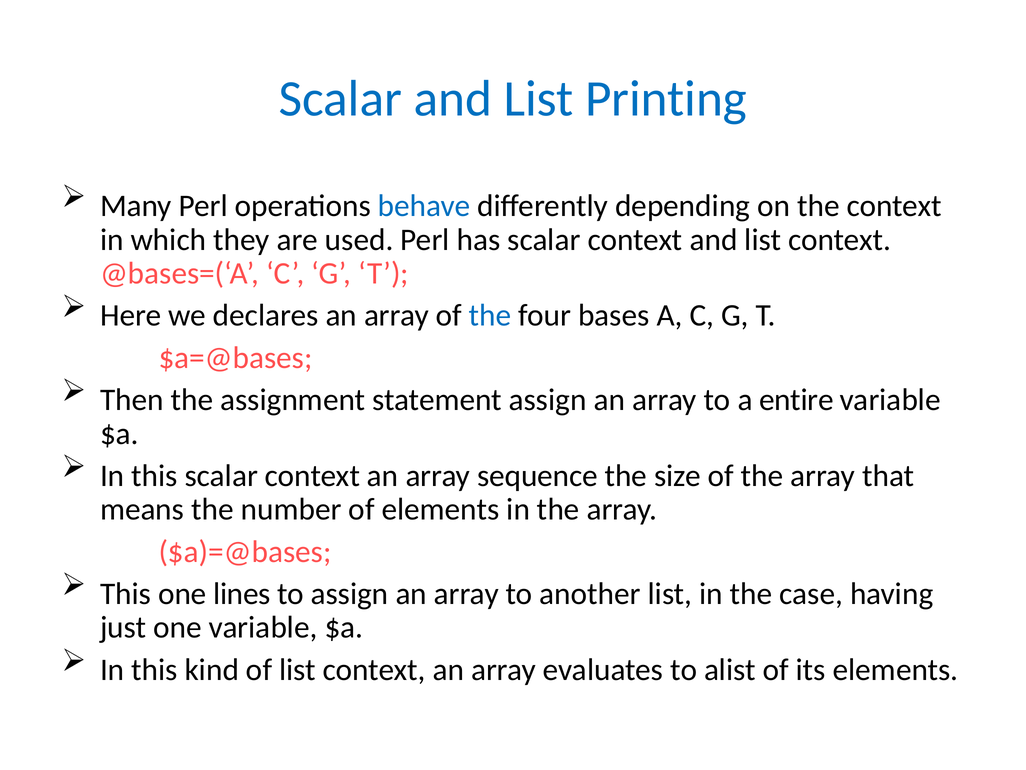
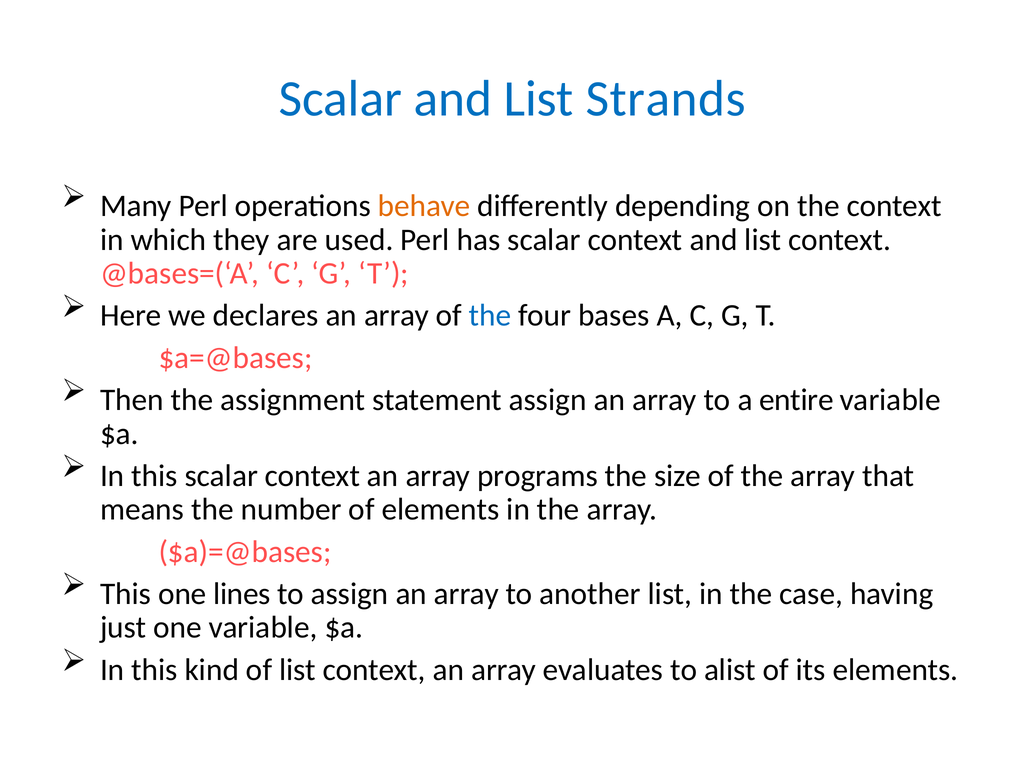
Printing: Printing -> Strands
behave colour: blue -> orange
sequence: sequence -> programs
